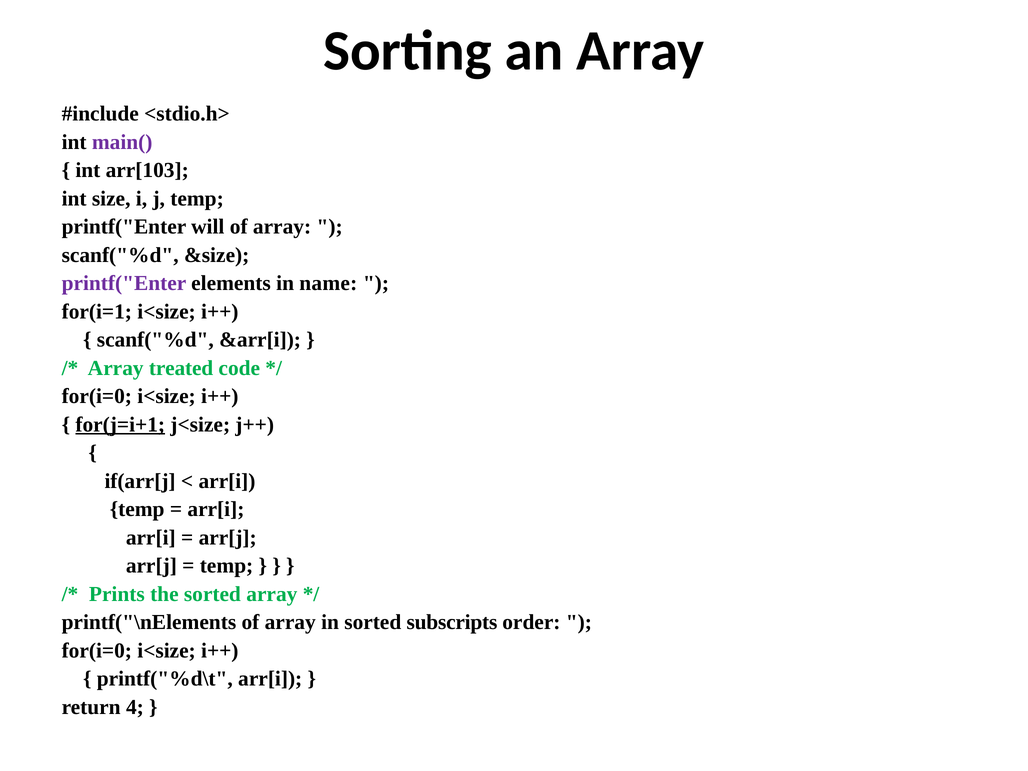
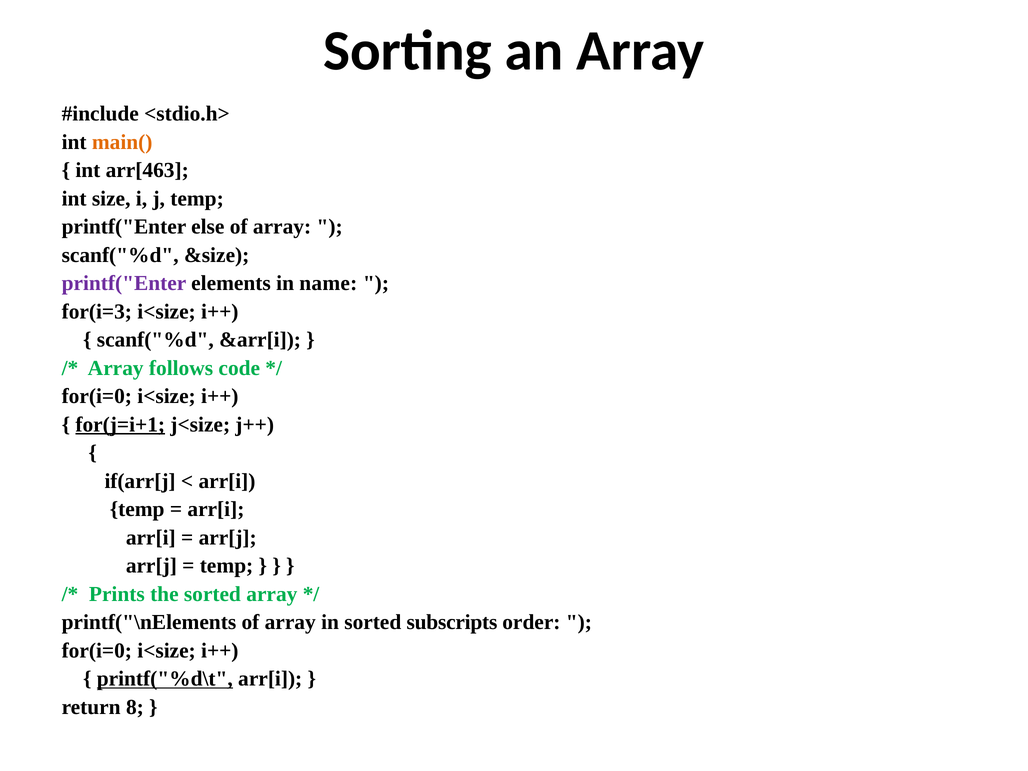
main( colour: purple -> orange
arr[103: arr[103 -> arr[463
will: will -> else
for(i=1: for(i=1 -> for(i=3
treated: treated -> follows
printf("%d\t underline: none -> present
4: 4 -> 8
